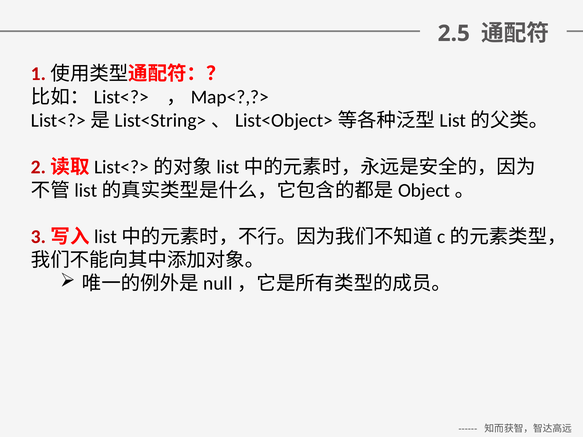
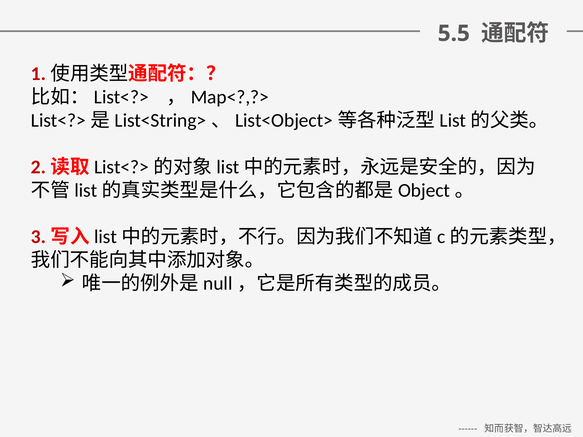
2.5: 2.5 -> 5.5
